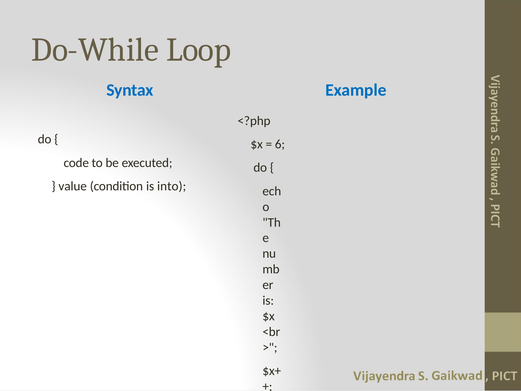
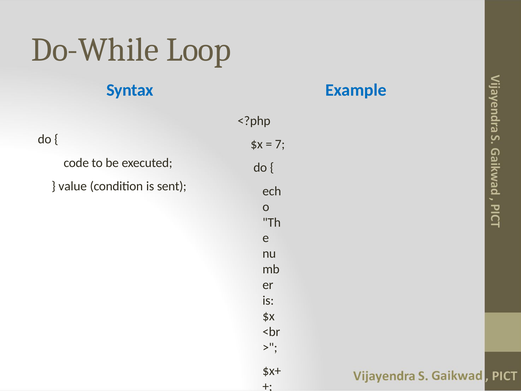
6: 6 -> 7
into: into -> sent
